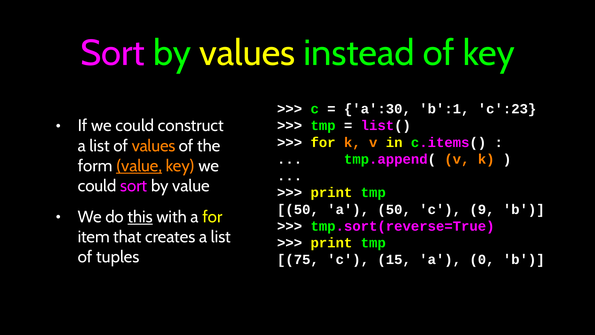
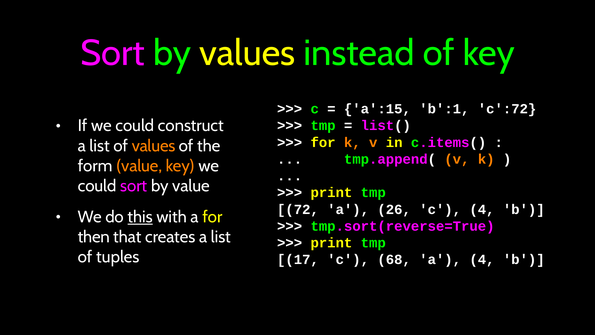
a':30: a':30 -> a':15
c':23: c':23 -> c':72
value at (139, 166) underline: present -> none
50 at (298, 209): 50 -> 72
a 50: 50 -> 26
c 9: 9 -> 4
item: item -> then
75: 75 -> 17
15: 15 -> 68
a 0: 0 -> 4
